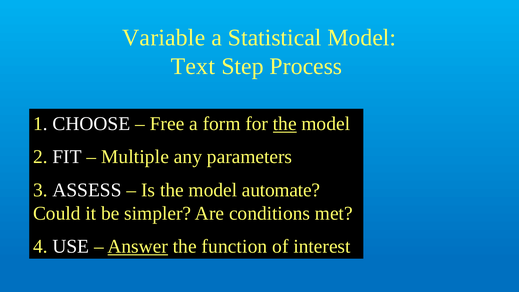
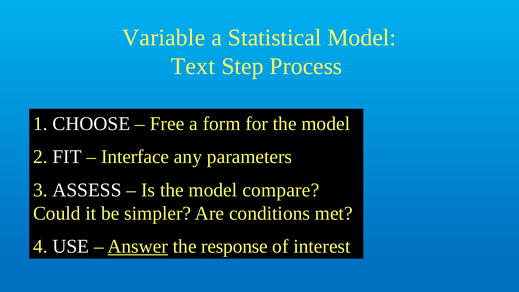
the at (285, 124) underline: present -> none
Multiple: Multiple -> Interface
automate: automate -> compare
function: function -> response
